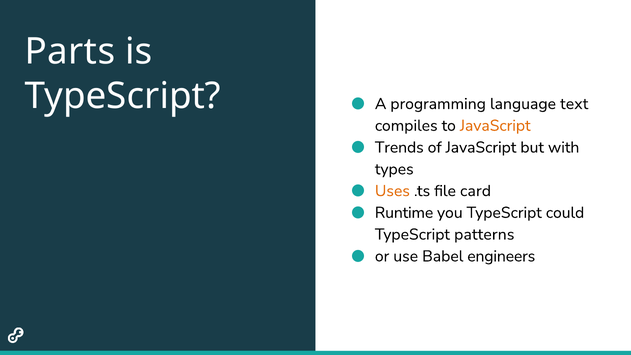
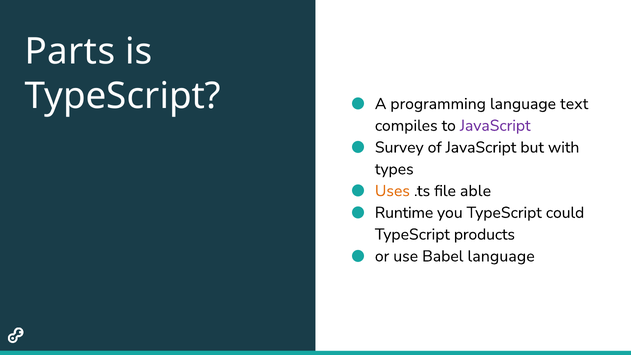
JavaScript at (495, 126) colour: orange -> purple
Trends: Trends -> Survey
card: card -> able
patterns: patterns -> products
Babel engineers: engineers -> language
